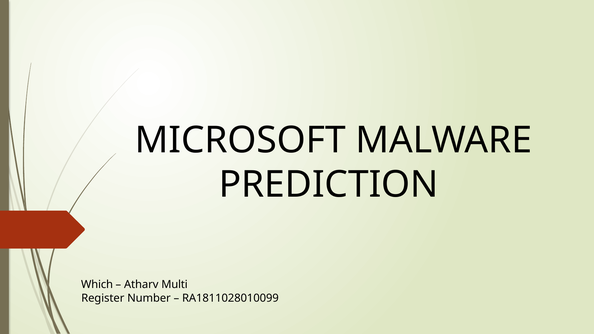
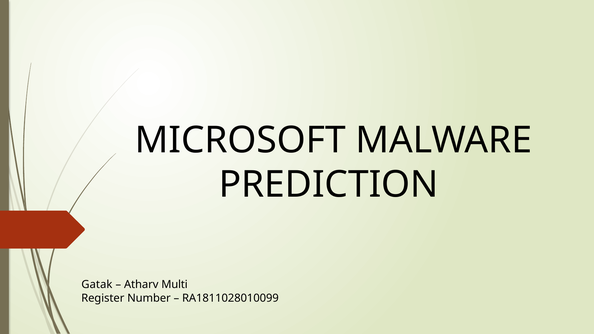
Which: Which -> Gatak
